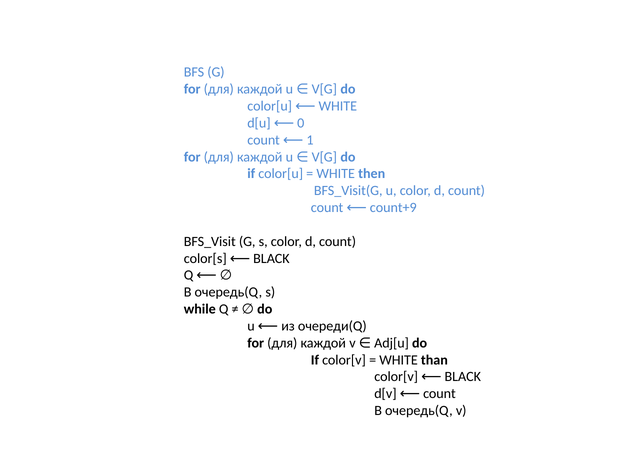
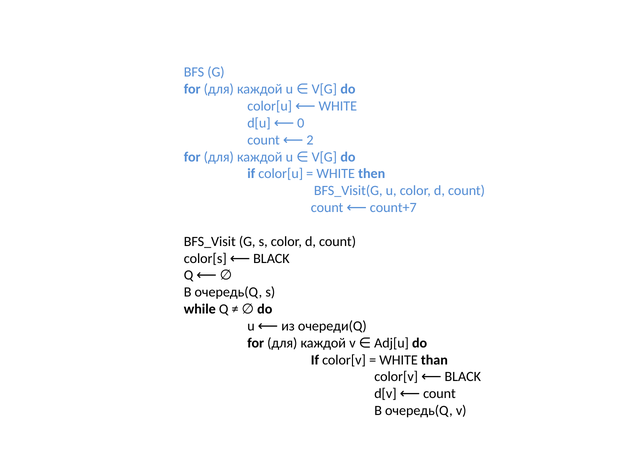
1: 1 -> 2
count+9: count+9 -> count+7
